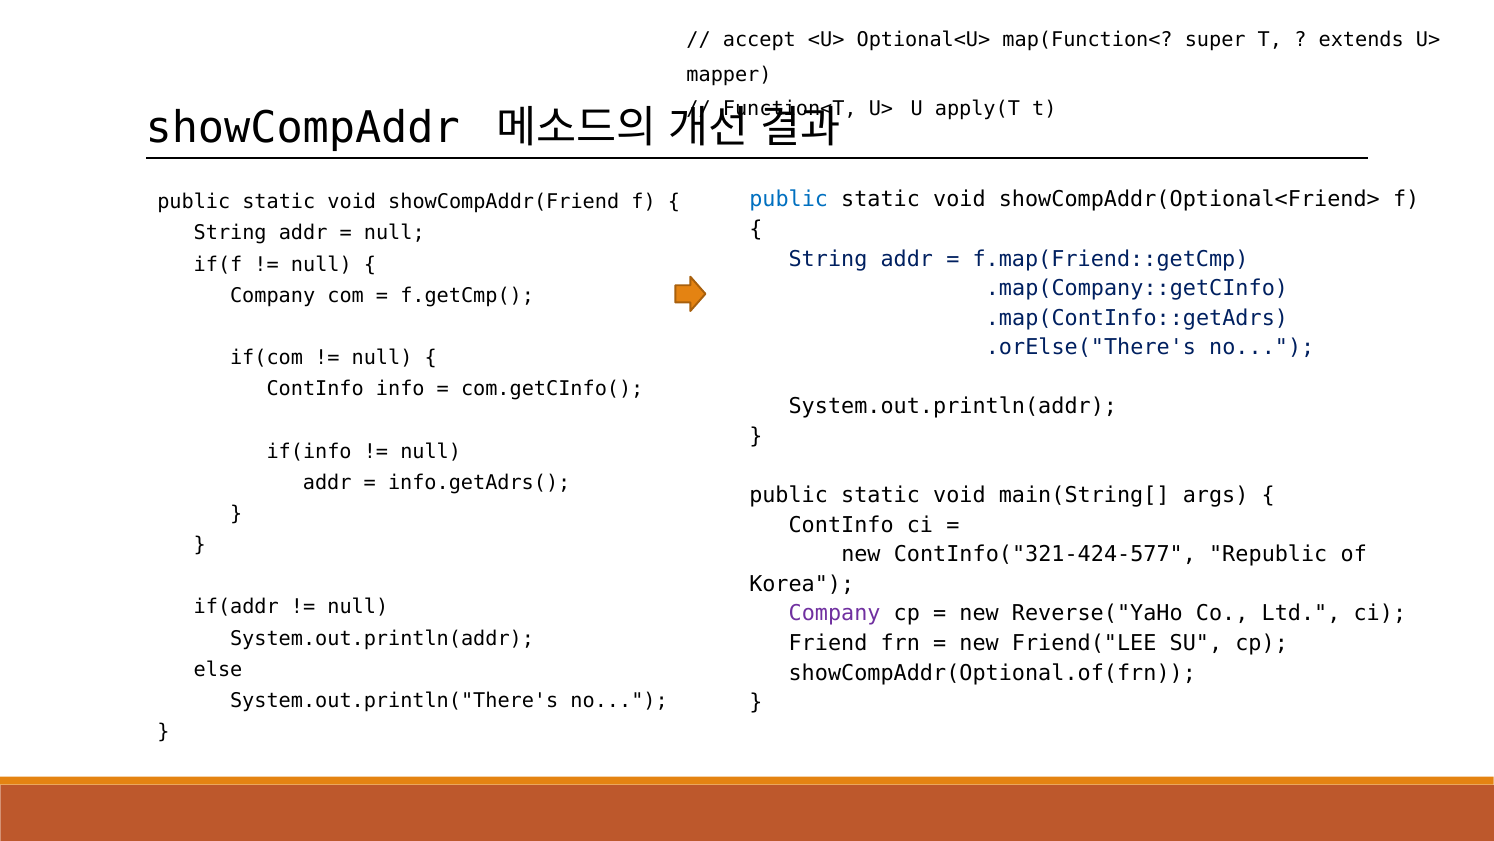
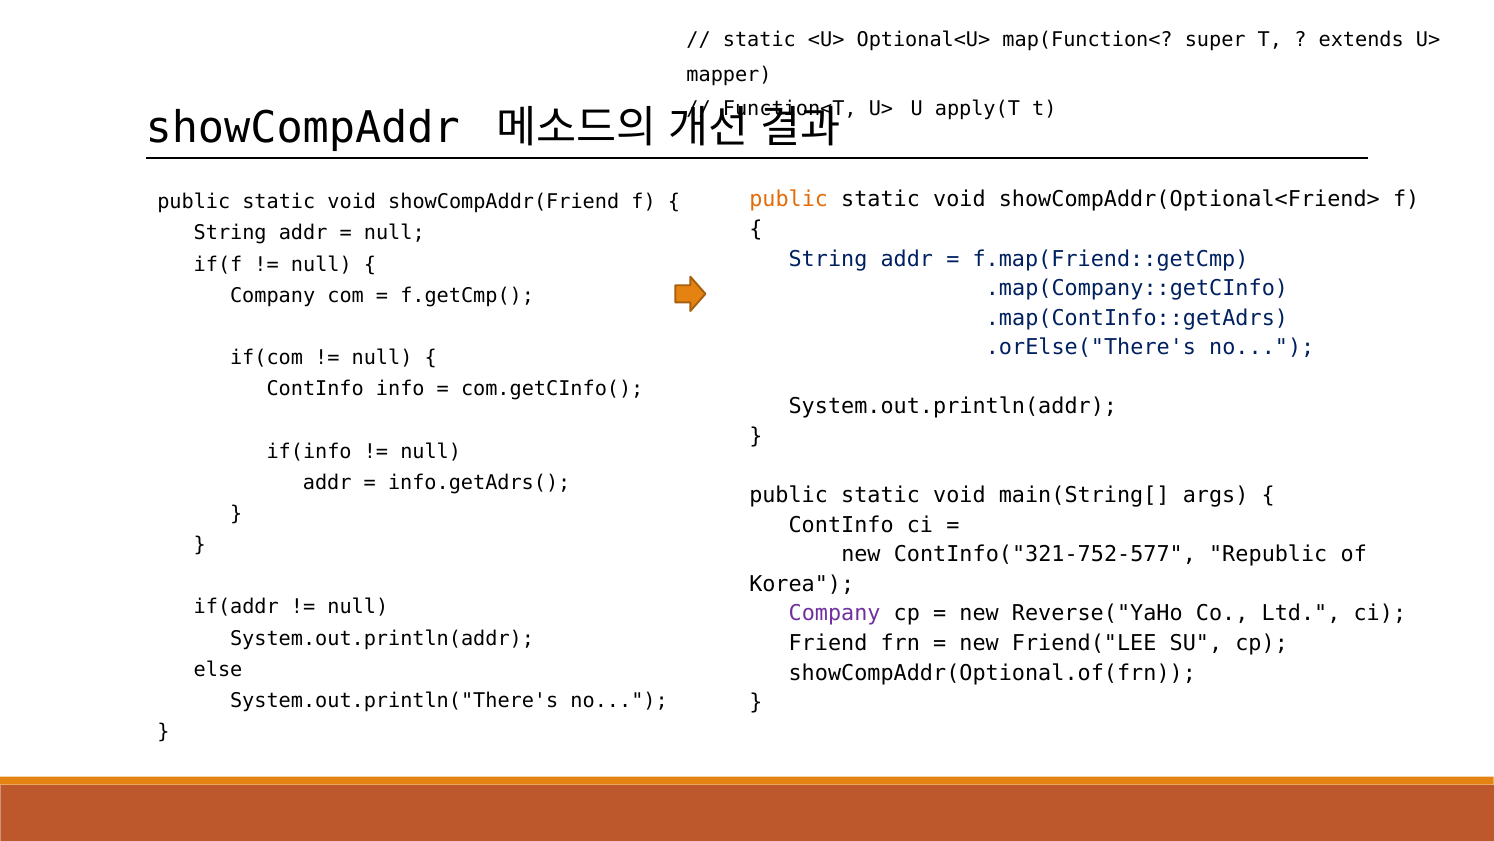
accept at (759, 40): accept -> static
public at (789, 200) colour: blue -> orange
ContInfo("321-424-577: ContInfo("321-424-577 -> ContInfo("321-752-577
